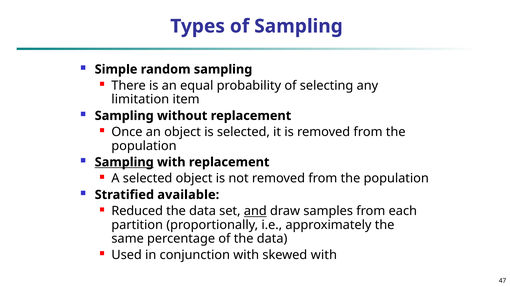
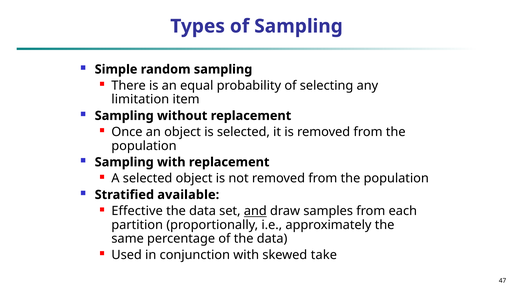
Sampling at (124, 162) underline: present -> none
Reduced: Reduced -> Effective
skewed with: with -> take
